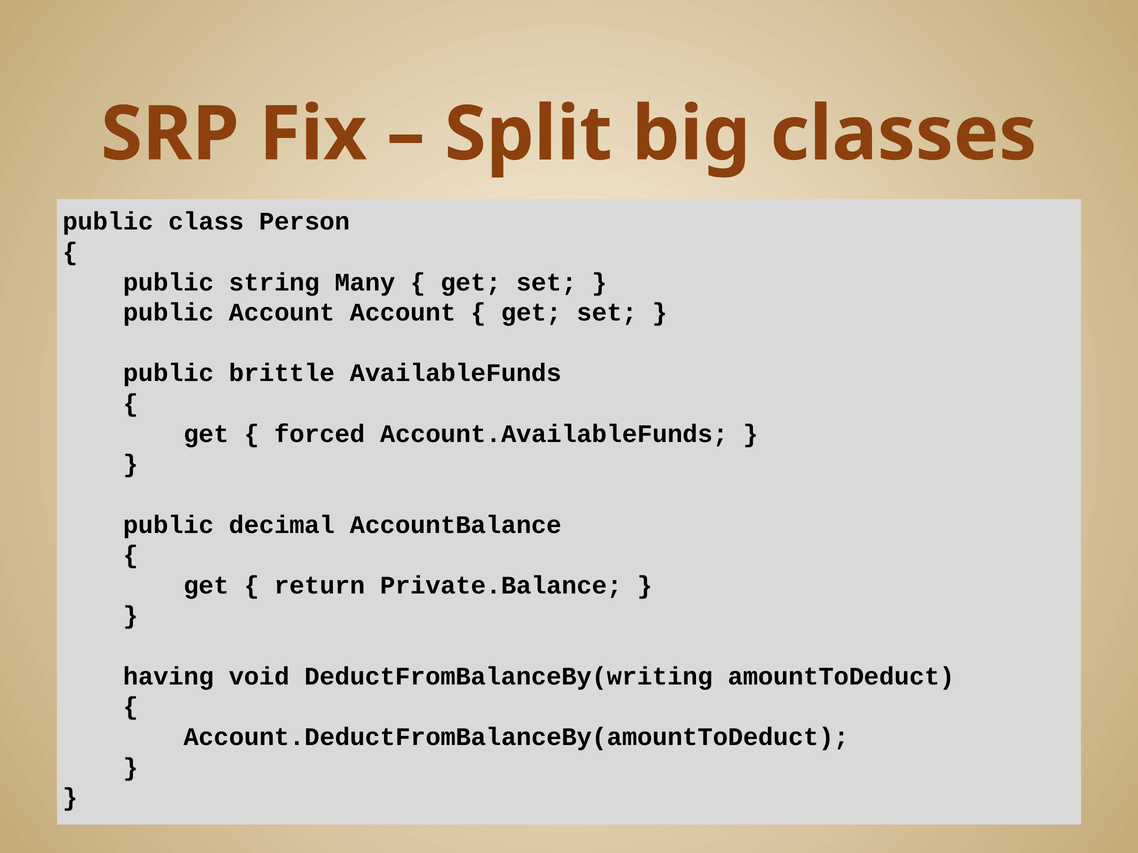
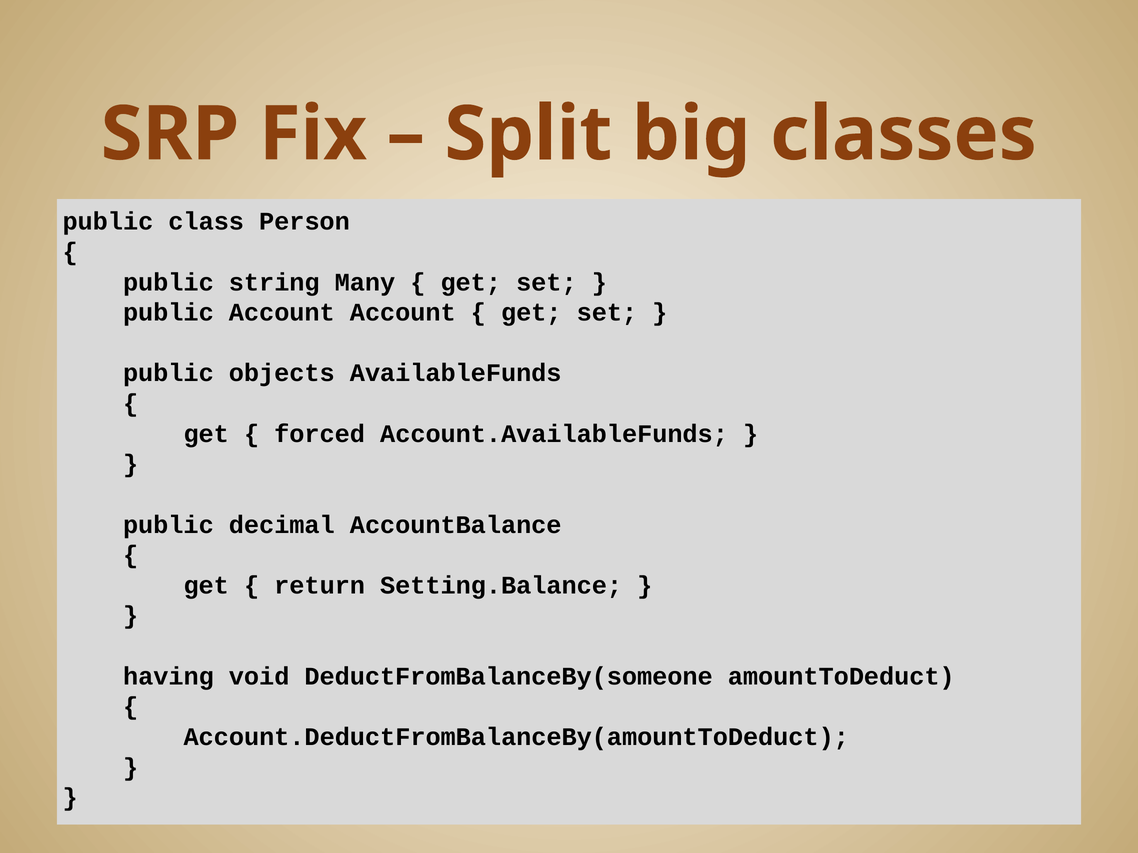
brittle: brittle -> objects
Private.Balance: Private.Balance -> Setting.Balance
DeductFromBalanceBy(writing: DeductFromBalanceBy(writing -> DeductFromBalanceBy(someone
